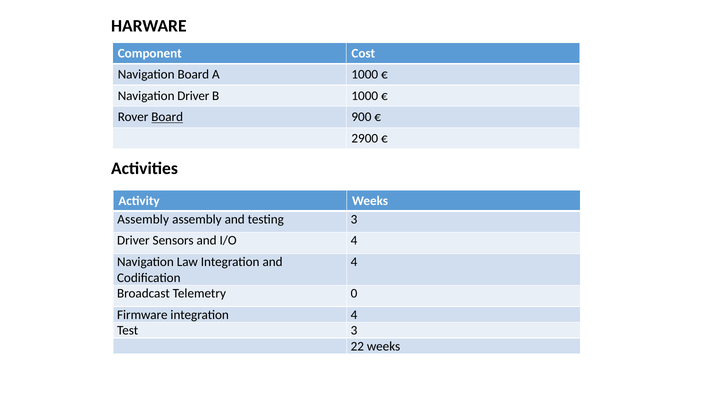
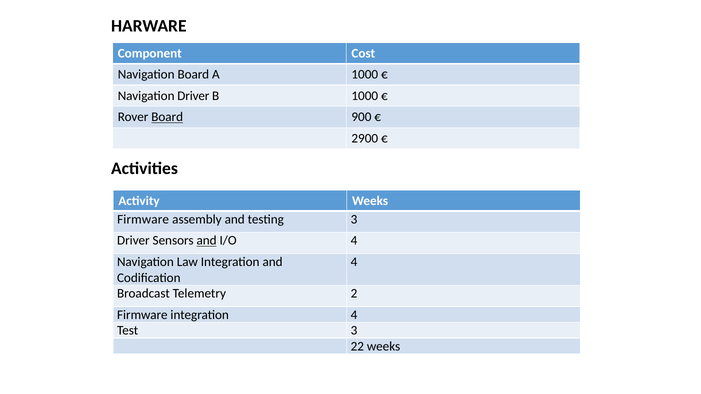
Assembly at (143, 219): Assembly -> Firmware
and at (207, 241) underline: none -> present
0: 0 -> 2
